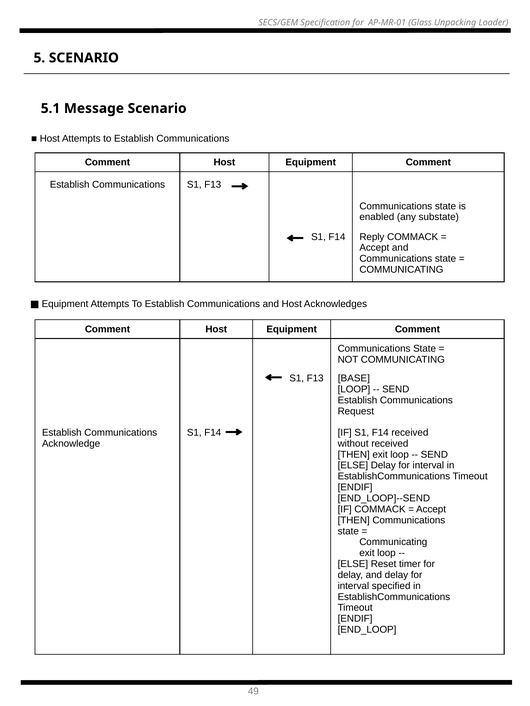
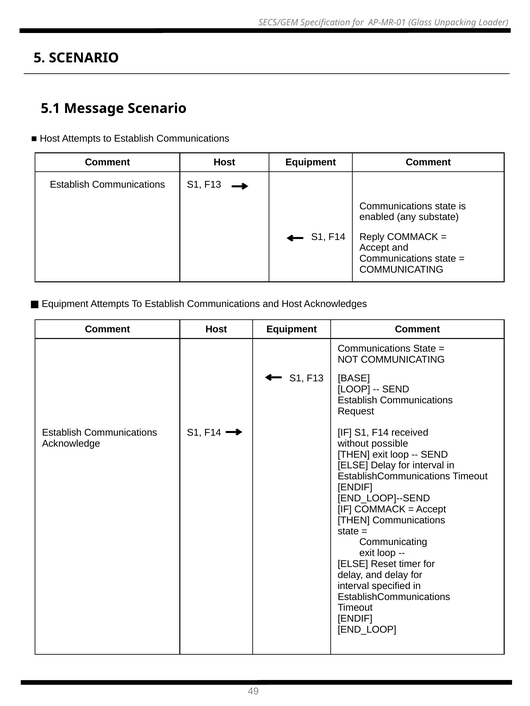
without received: received -> possible
